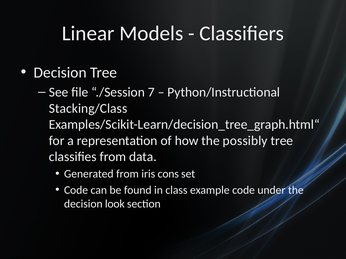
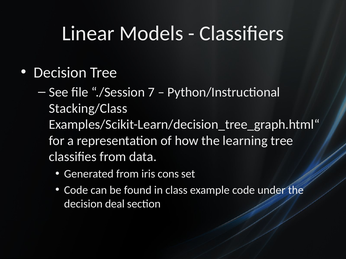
possibly: possibly -> learning
look: look -> deal
